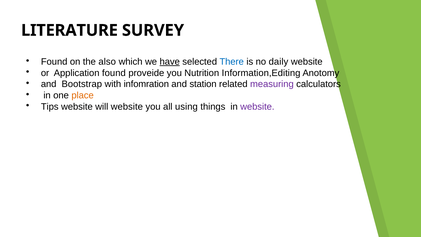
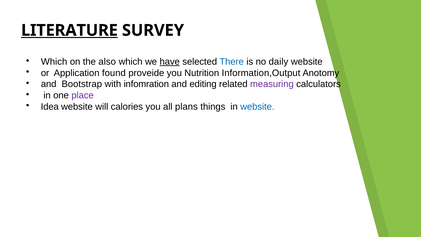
LITERATURE underline: none -> present
Found at (54, 62): Found -> Which
Information,Editing: Information,Editing -> Information,Output
station: station -> editing
place colour: orange -> purple
Tips: Tips -> Idea
will website: website -> calories
using: using -> plans
website at (257, 107) colour: purple -> blue
